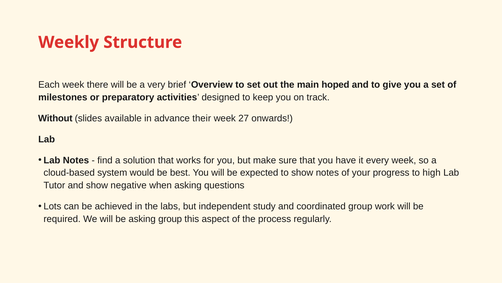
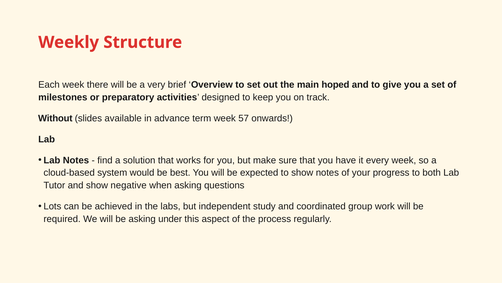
their: their -> term
27: 27 -> 57
high: high -> both
asking group: group -> under
